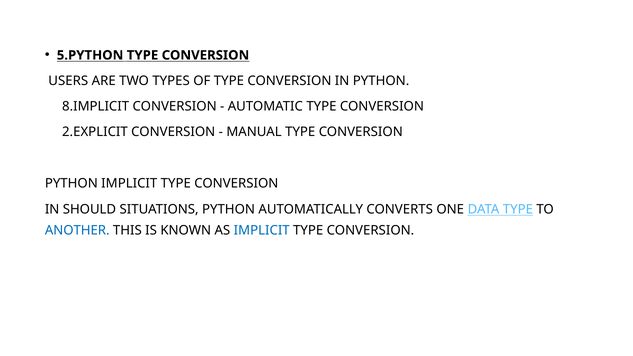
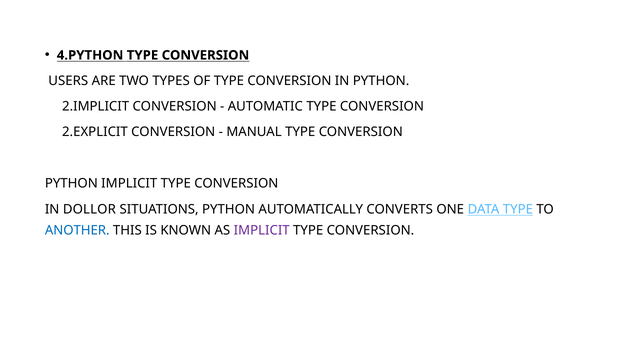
5.PYTHON: 5.PYTHON -> 4.PYTHON
8.IMPLICIT: 8.IMPLICIT -> 2.IMPLICIT
SHOULD: SHOULD -> DOLLOR
IMPLICIT at (262, 230) colour: blue -> purple
